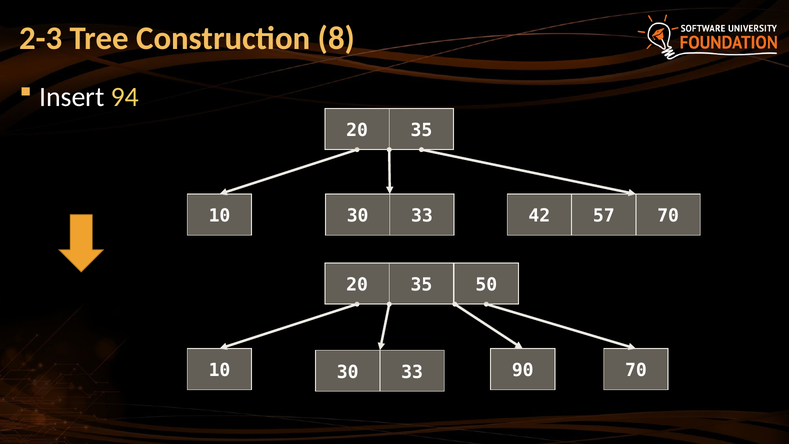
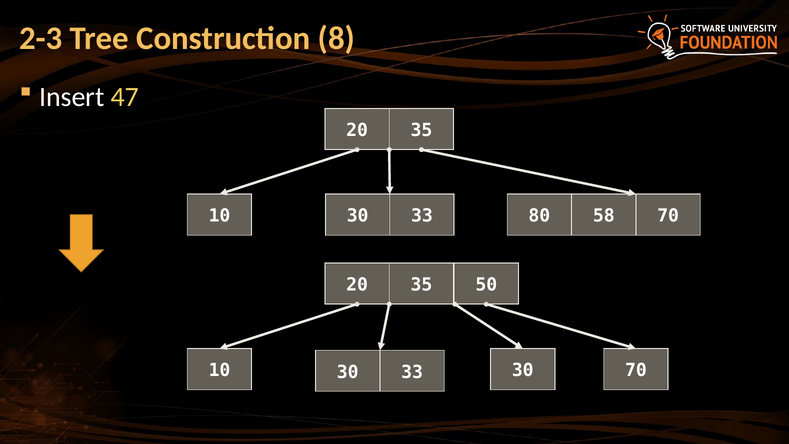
94: 94 -> 47
42: 42 -> 80
57: 57 -> 58
33 90: 90 -> 30
